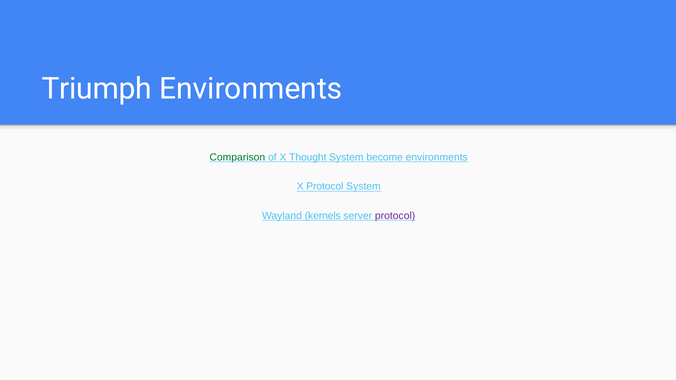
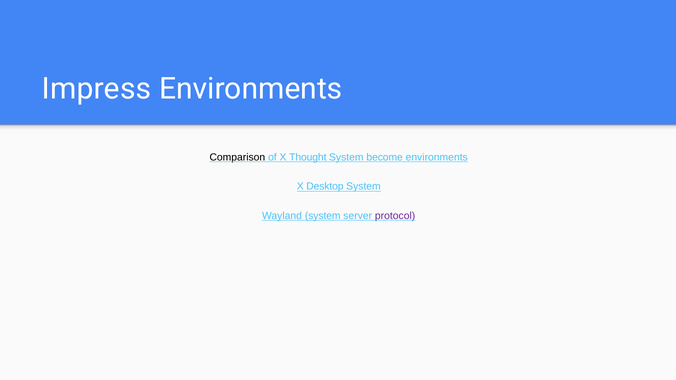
Triumph: Triumph -> Impress
Comparison colour: green -> black
X Protocol: Protocol -> Desktop
Wayland kernels: kernels -> system
